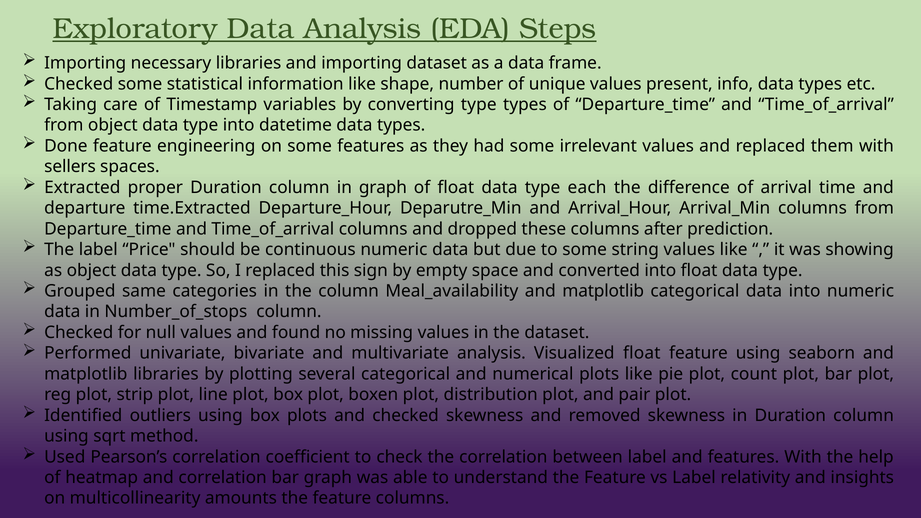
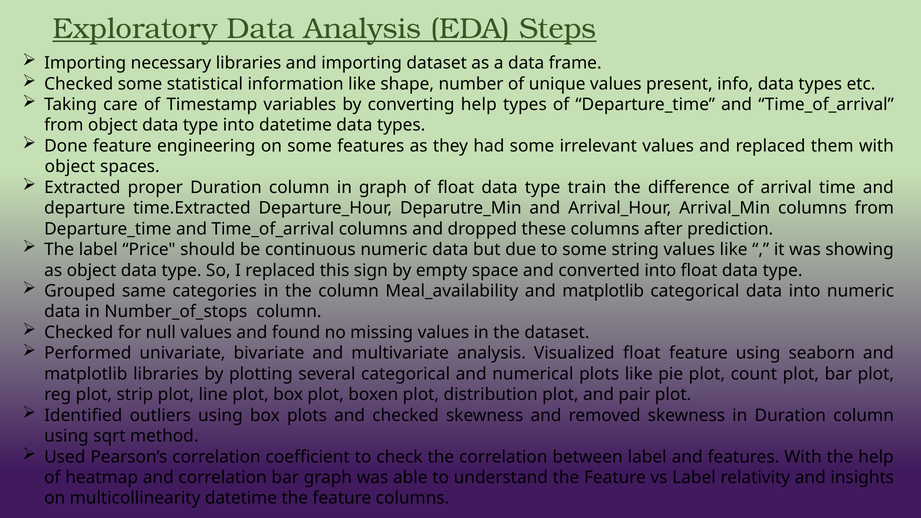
converting type: type -> help
sellers at (70, 167): sellers -> object
each: each -> train
multicollinearity amounts: amounts -> datetime
